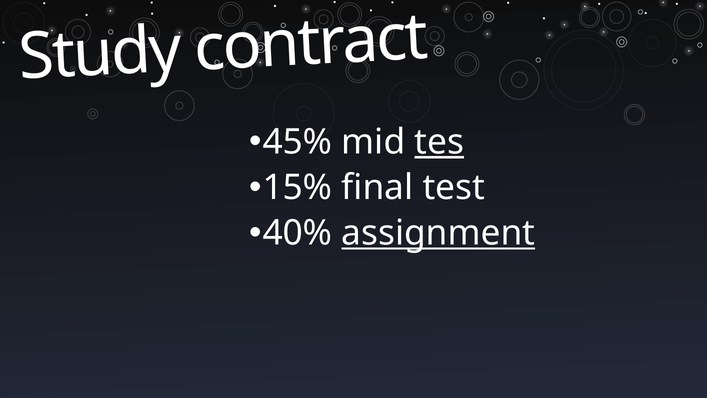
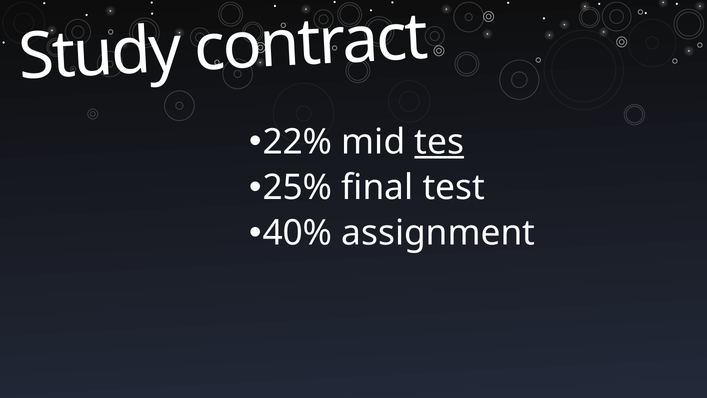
45%: 45% -> 22%
15%: 15% -> 25%
assignment underline: present -> none
